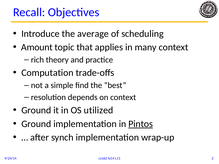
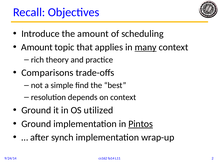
the average: average -> amount
many underline: none -> present
Computation: Computation -> Comparisons
